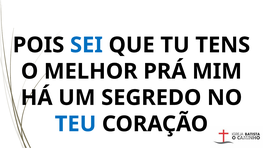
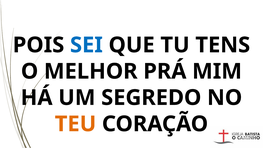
TEU colour: blue -> orange
